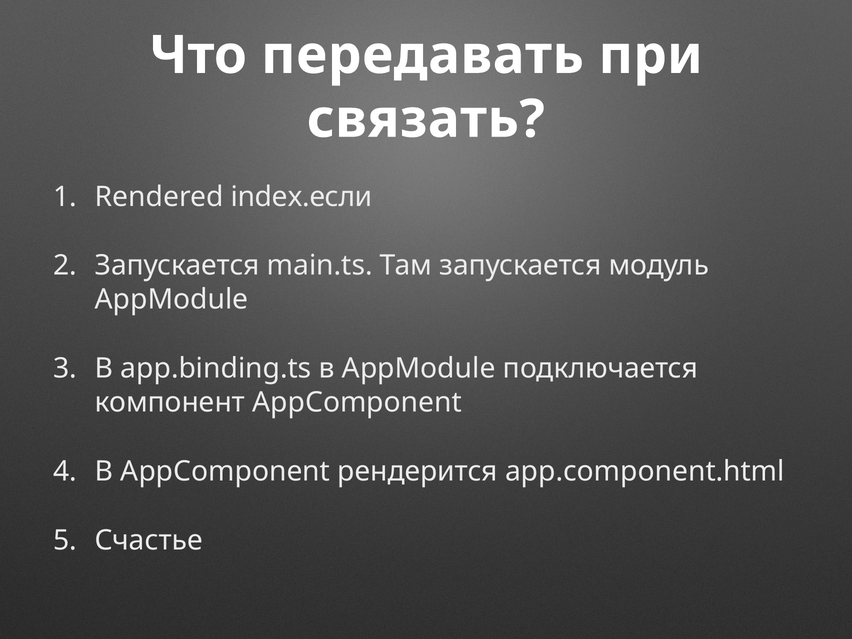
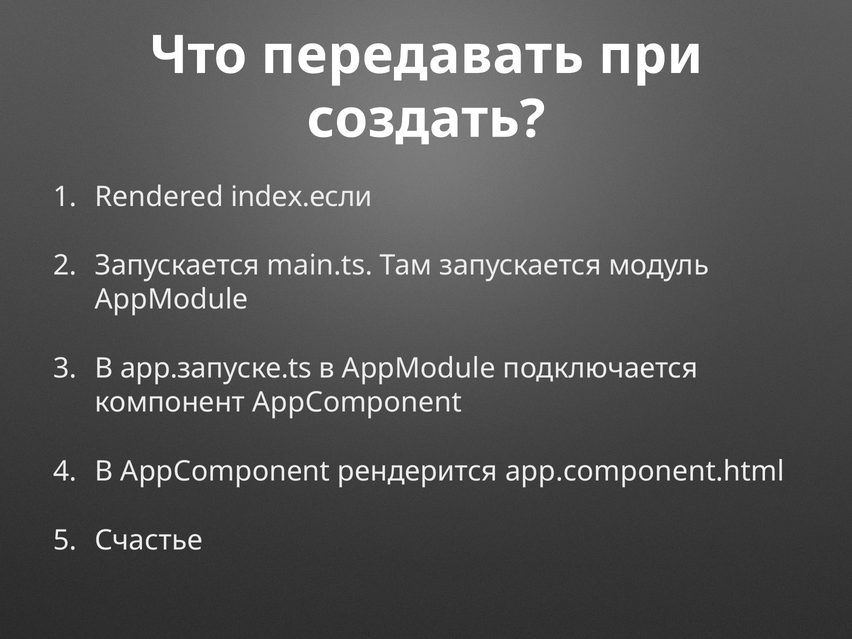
связать: связать -> создать
app.binding.ts: app.binding.ts -> app.запуске.ts
